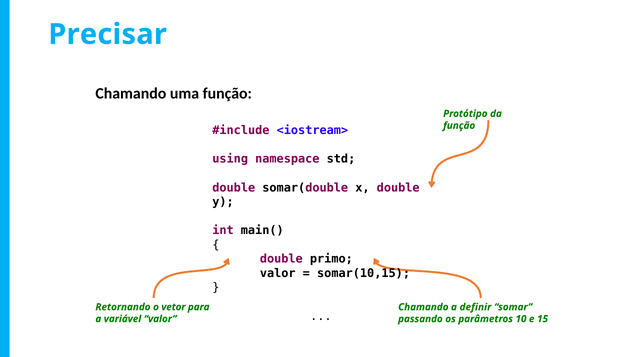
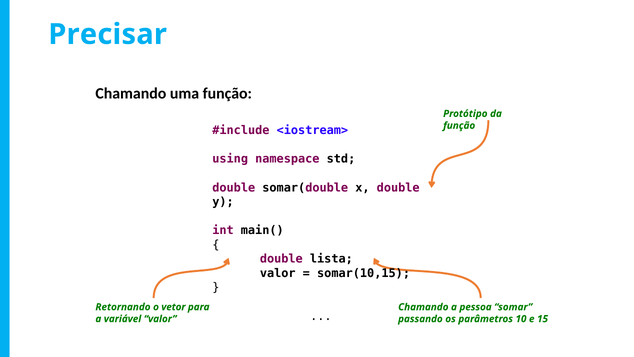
primo: primo -> lista
definir: definir -> pessoa
